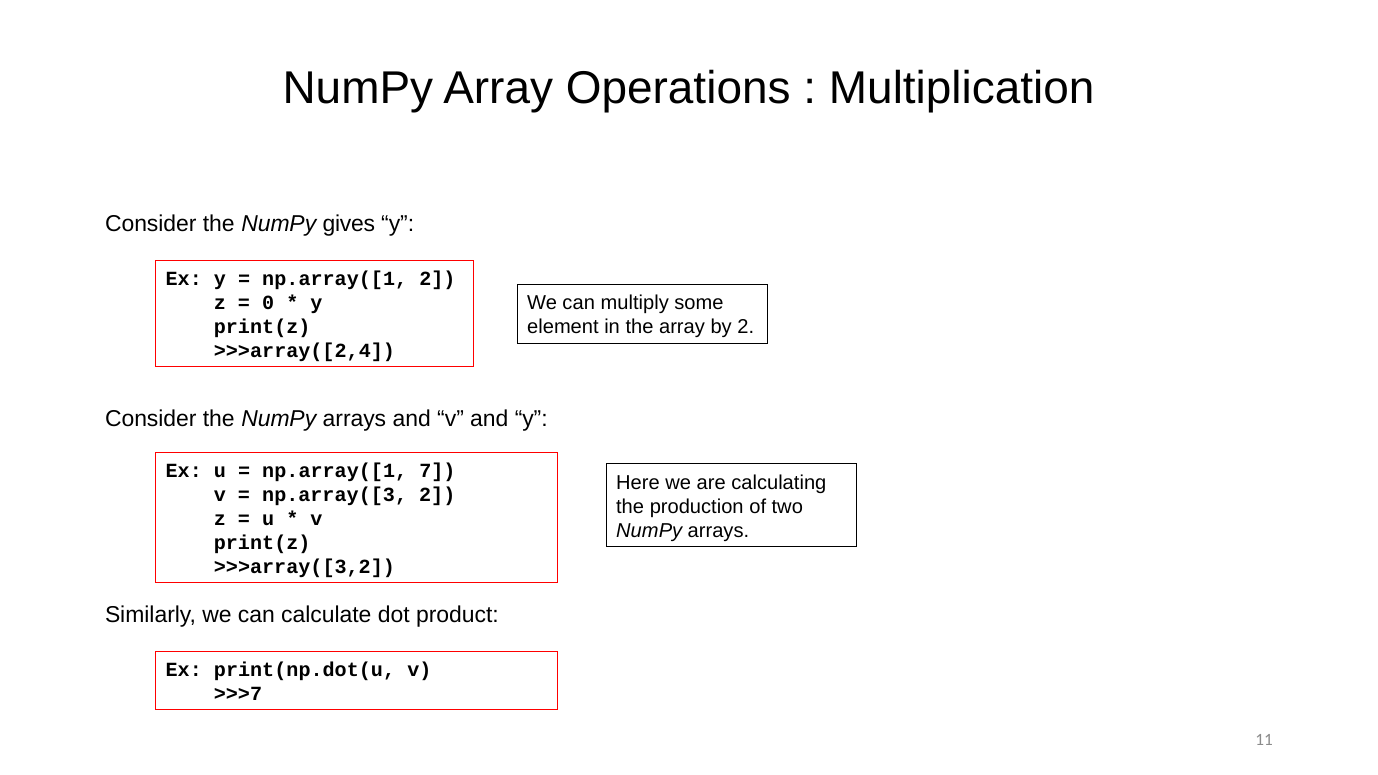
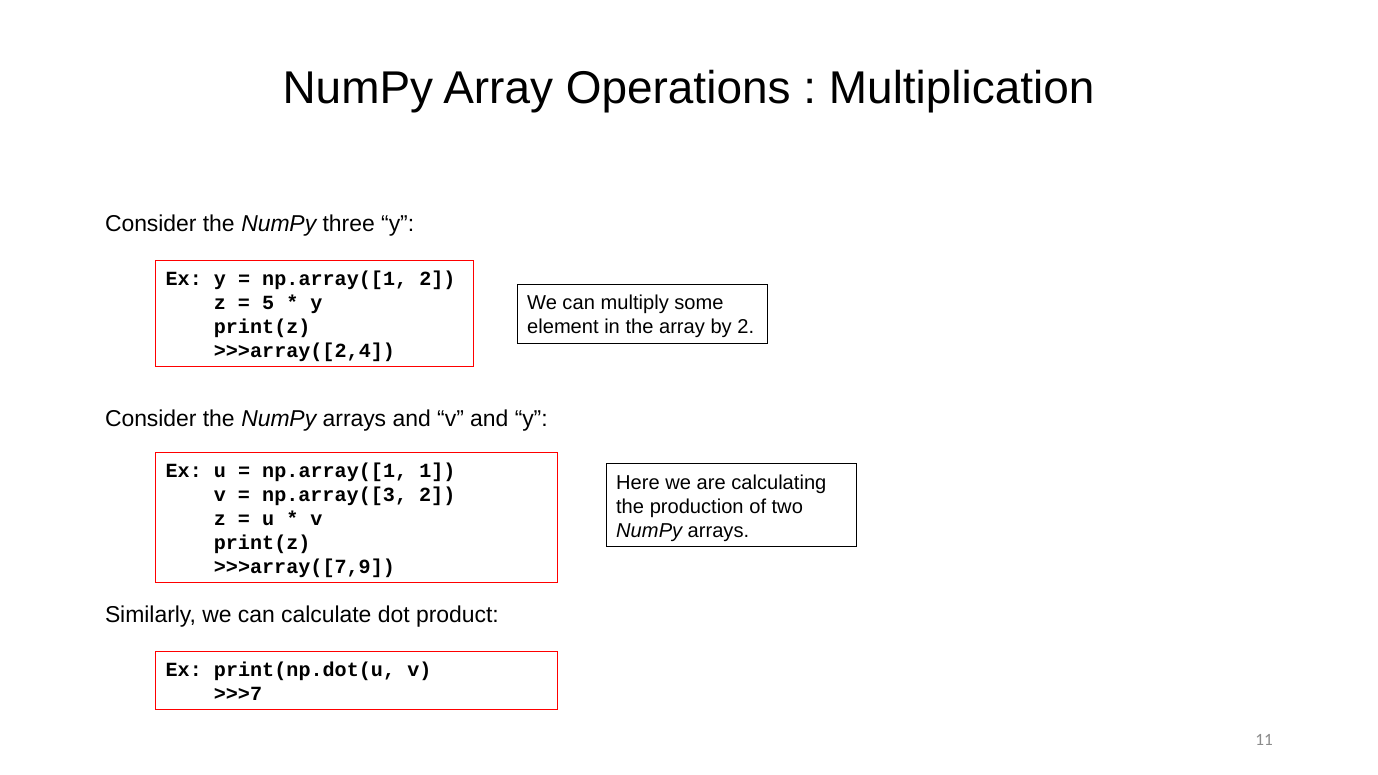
gives: gives -> three
0: 0 -> 5
7: 7 -> 1
>>>array([3,2: >>>array([3,2 -> >>>array([7,9
